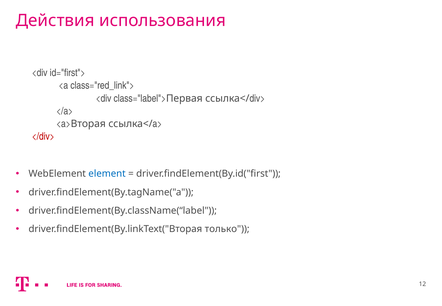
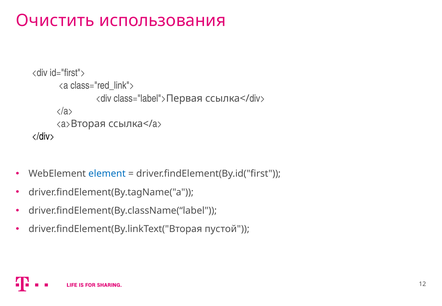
Действия: Действия -> Очистить
</div> colour: red -> black
только: только -> пустой
